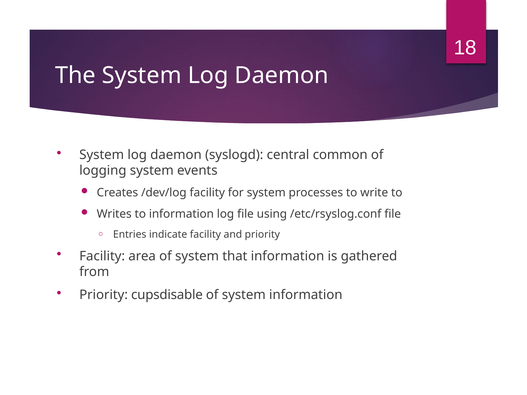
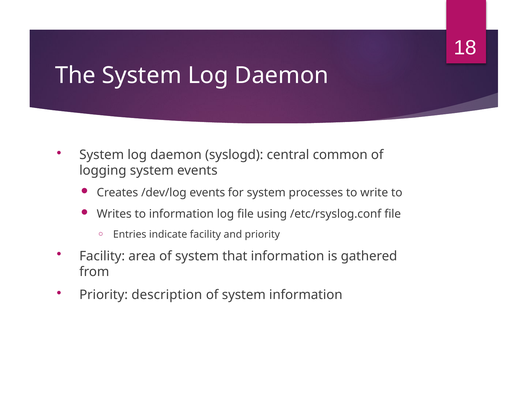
/dev/log facility: facility -> events
cupsdisable: cupsdisable -> description
